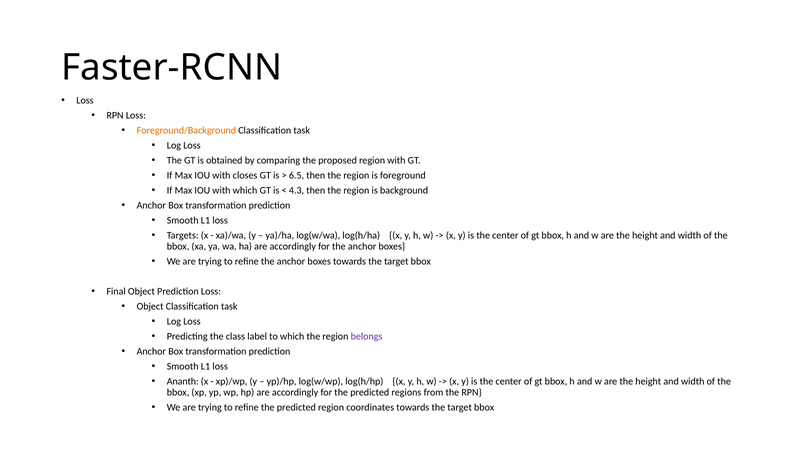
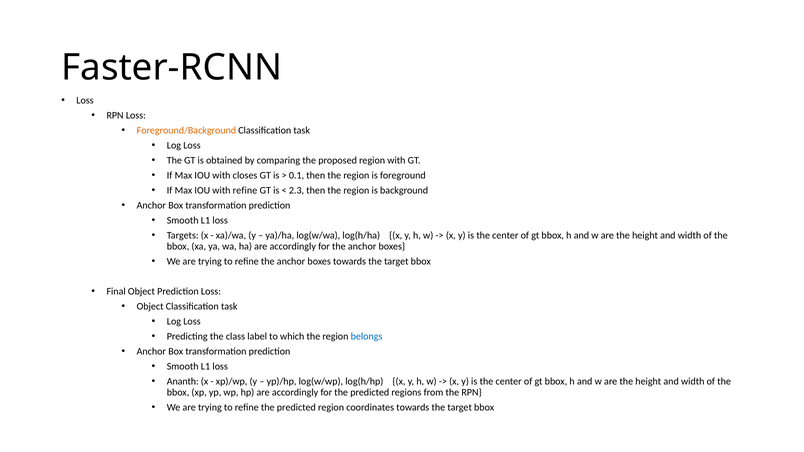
6.5: 6.5 -> 0.1
with which: which -> refine
4.3: 4.3 -> 2.3
belongs colour: purple -> blue
